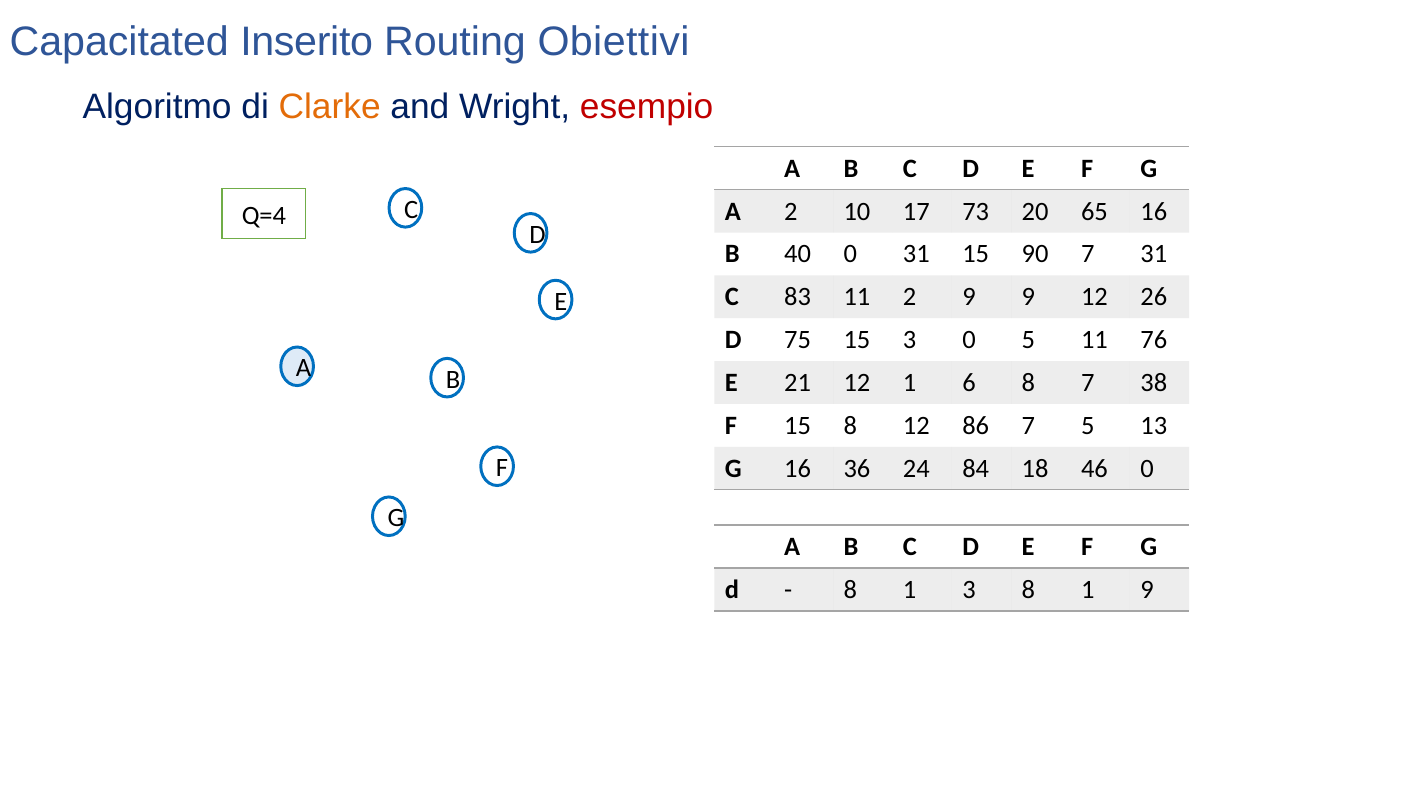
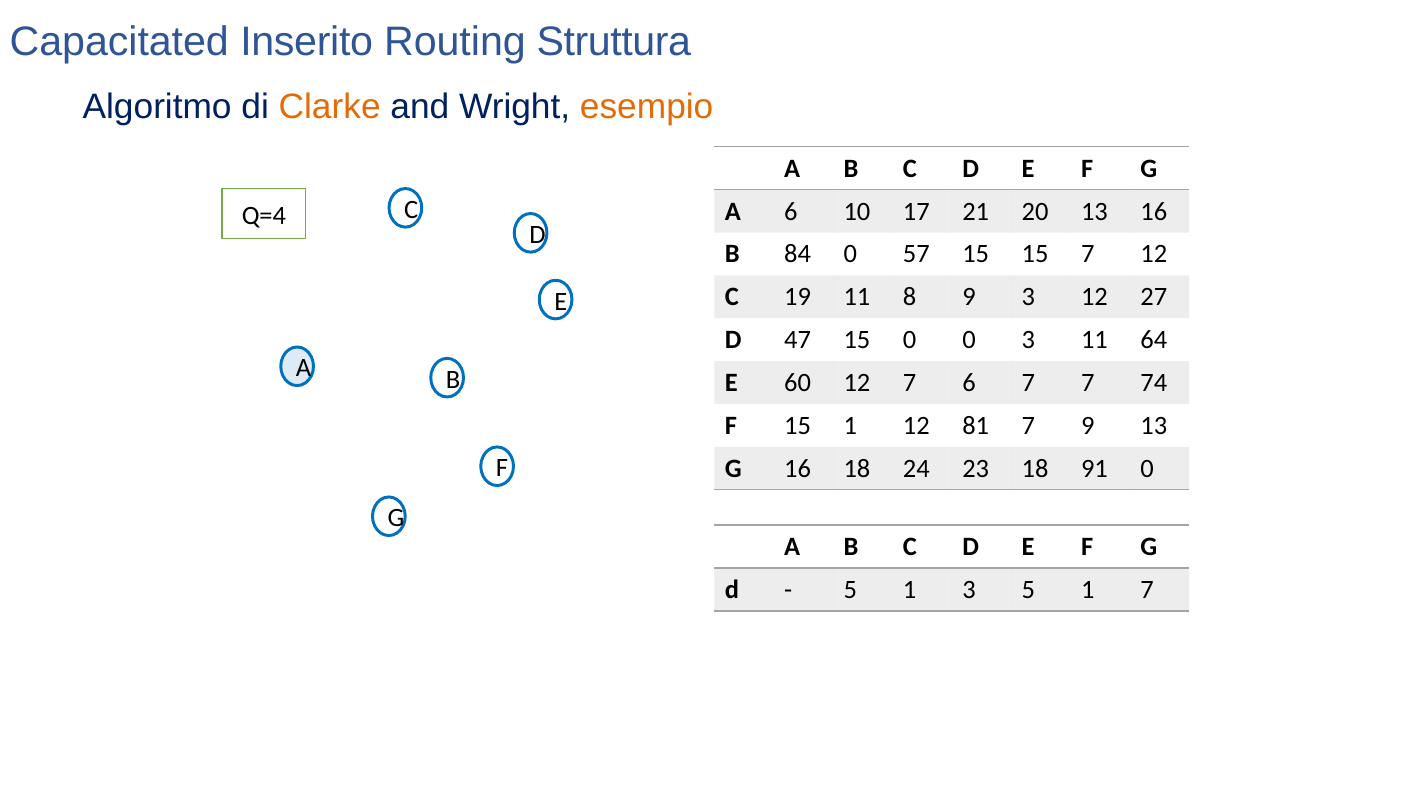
Obiettivi: Obiettivi -> Struttura
esempio colour: red -> orange
A 2: 2 -> 6
73: 73 -> 21
20 65: 65 -> 13
40: 40 -> 84
0 31: 31 -> 57
15 90: 90 -> 15
7 31: 31 -> 12
83: 83 -> 19
11 2: 2 -> 8
9 9: 9 -> 3
26: 26 -> 27
75: 75 -> 47
15 3: 3 -> 0
0 5: 5 -> 3
76: 76 -> 64
21: 21 -> 60
12 1: 1 -> 7
6 8: 8 -> 7
38: 38 -> 74
15 8: 8 -> 1
86: 86 -> 81
7 5: 5 -> 9
16 36: 36 -> 18
84: 84 -> 23
46: 46 -> 91
8 at (850, 590): 8 -> 5
3 8: 8 -> 5
1 9: 9 -> 7
